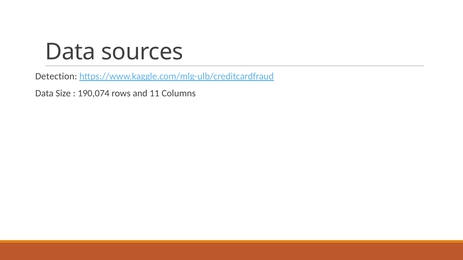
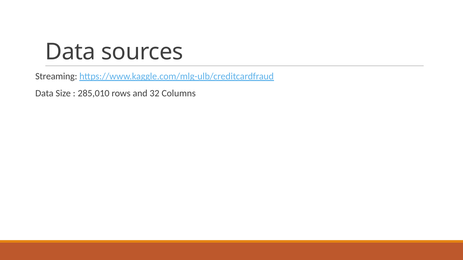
Detection: Detection -> Streaming
190,074: 190,074 -> 285,010
11: 11 -> 32
